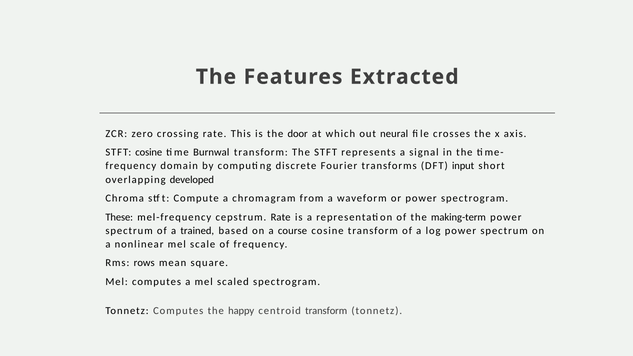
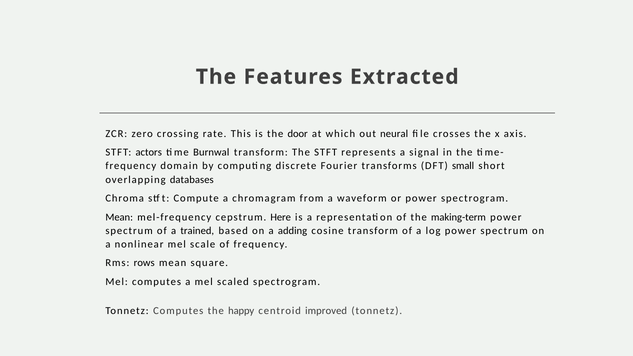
STFT cosine: cosine -> actors
input: input -> small
developed: developed -> databases
These at (119, 217): These -> Mean
cepstrum Rate: Rate -> Here
course: course -> adding
centroid transform: transform -> improved
